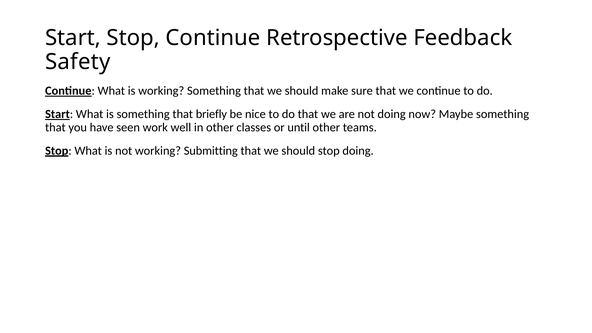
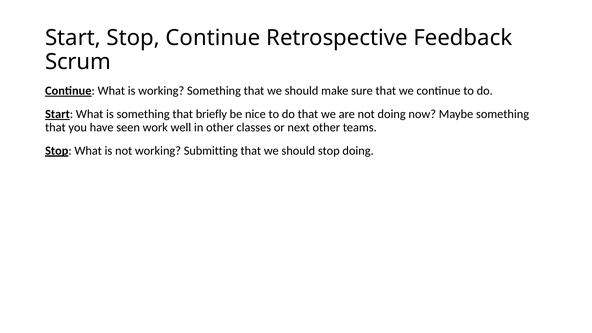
Safety: Safety -> Scrum
until: until -> next
